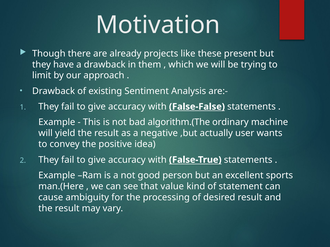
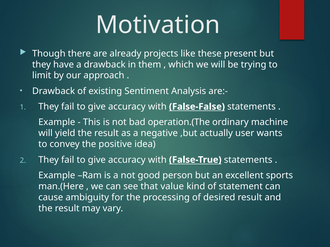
algorithm.(The: algorithm.(The -> operation.(The
